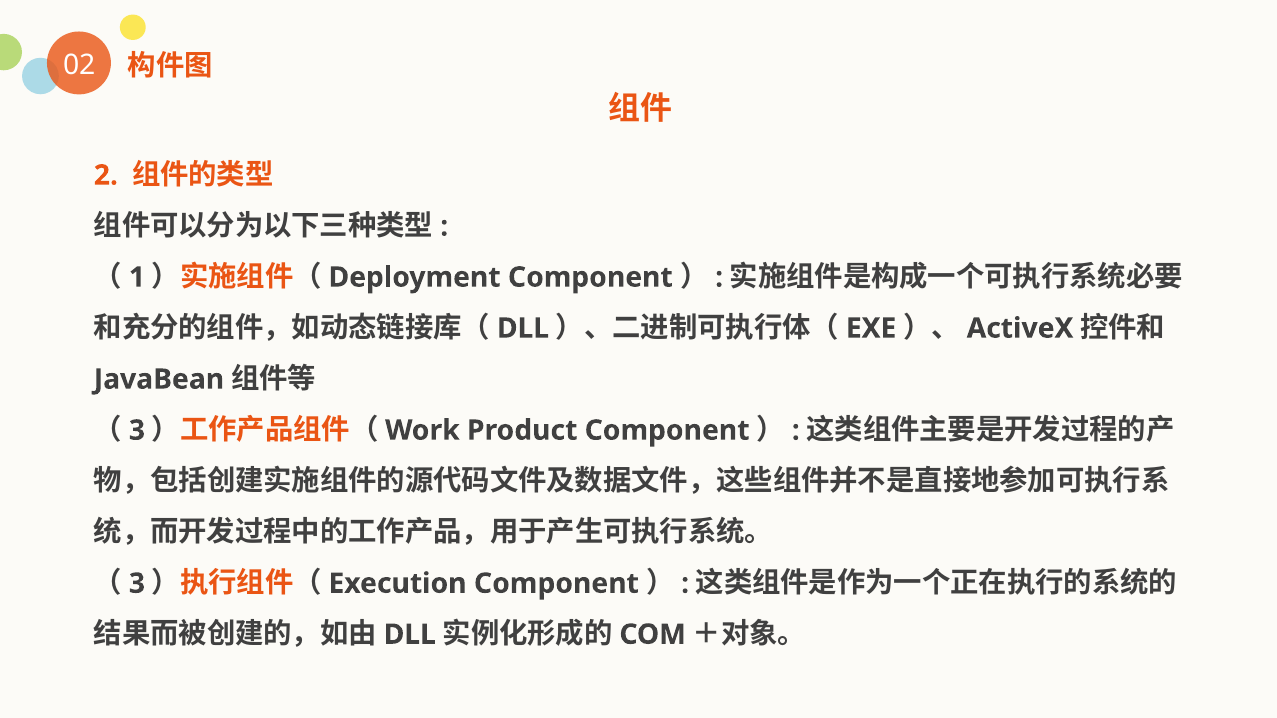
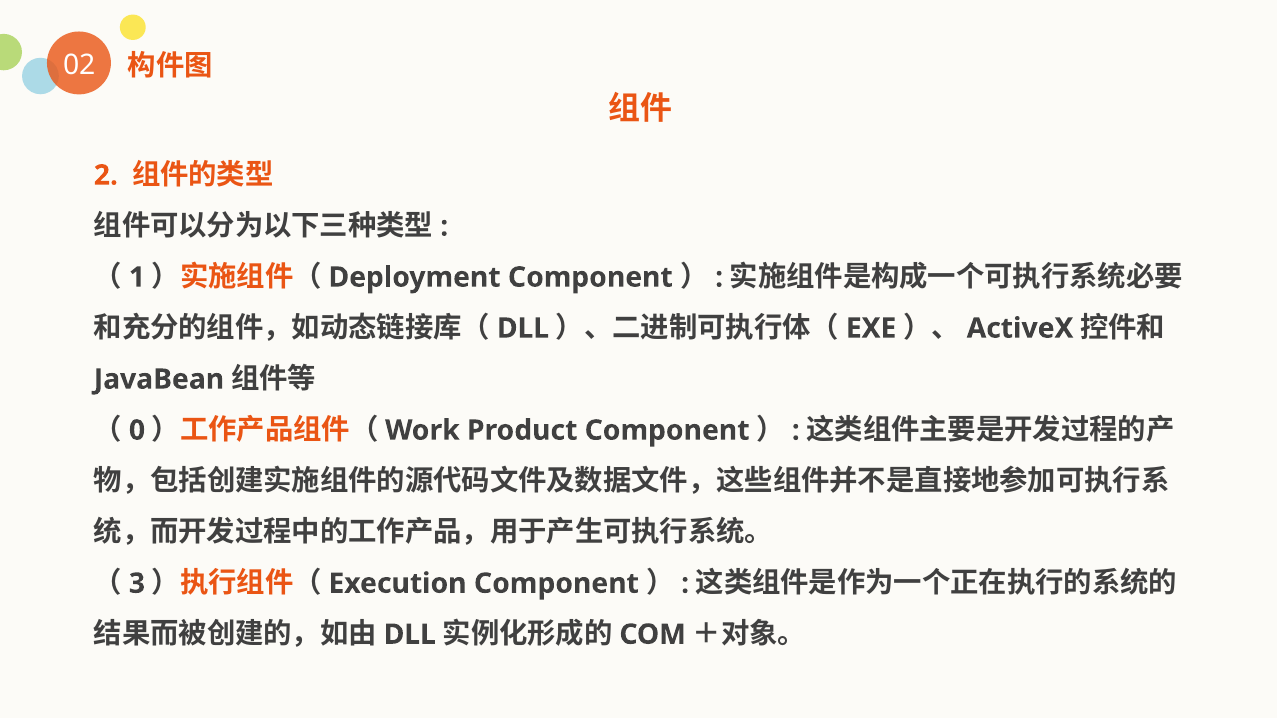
3 at (137, 430): 3 -> 0
